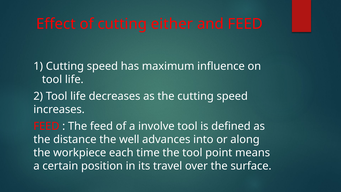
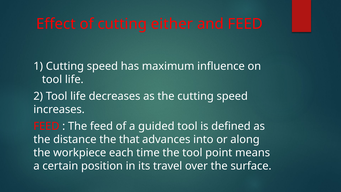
involve: involve -> guided
well: well -> that
